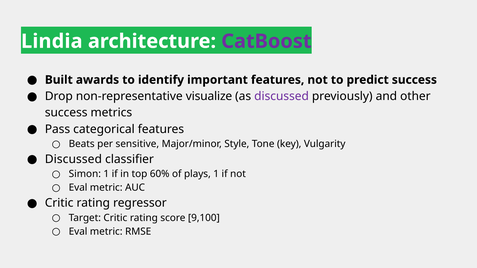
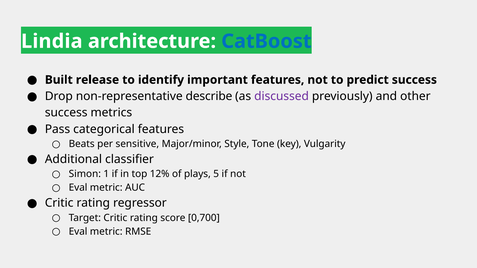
CatBoost colour: purple -> blue
awards: awards -> release
visualize: visualize -> describe
Discussed at (73, 159): Discussed -> Additional
60%: 60% -> 12%
plays 1: 1 -> 5
9,100: 9,100 -> 0,700
